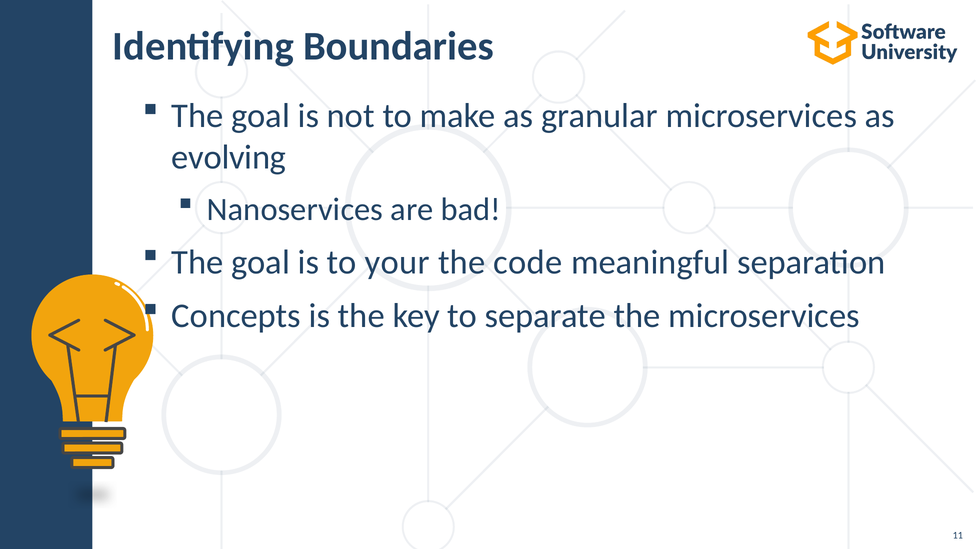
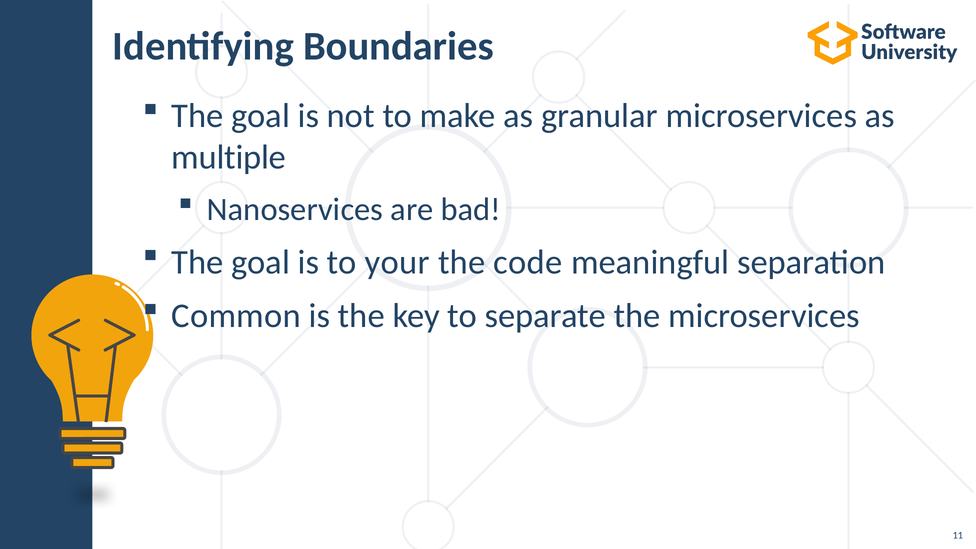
evolving: evolving -> multiple
Concepts: Concepts -> Common
